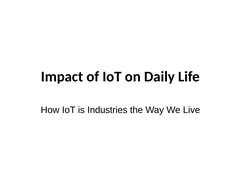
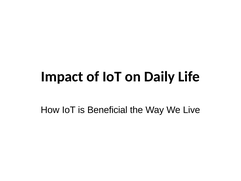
Industries: Industries -> Beneficial
